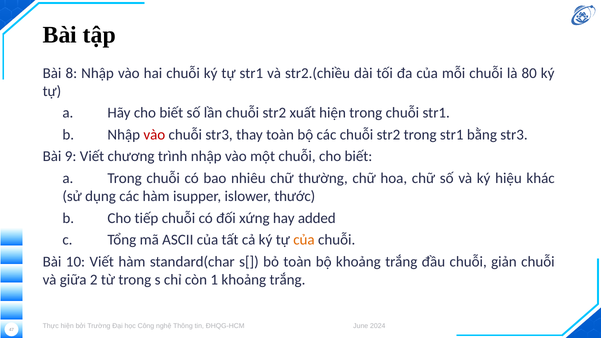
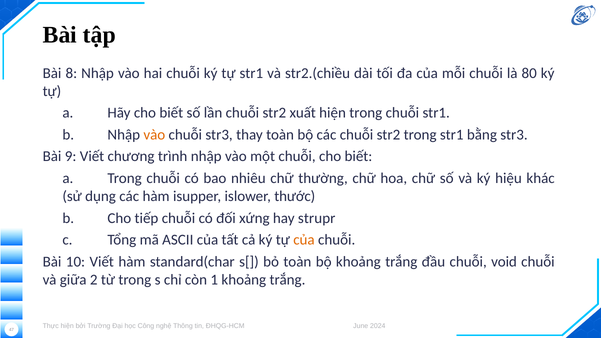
vào at (154, 135) colour: red -> orange
added: added -> strupr
giản: giản -> void
